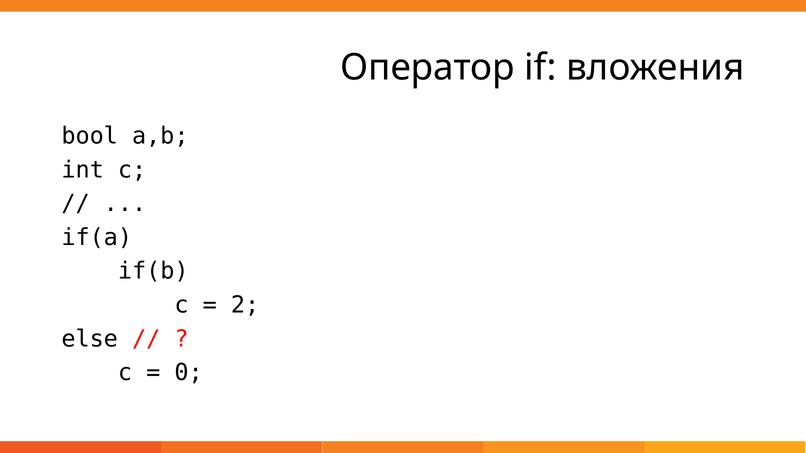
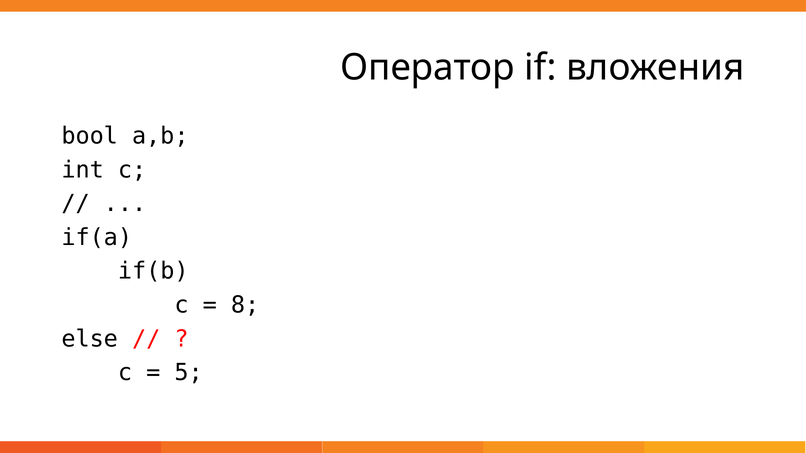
2: 2 -> 8
0: 0 -> 5
